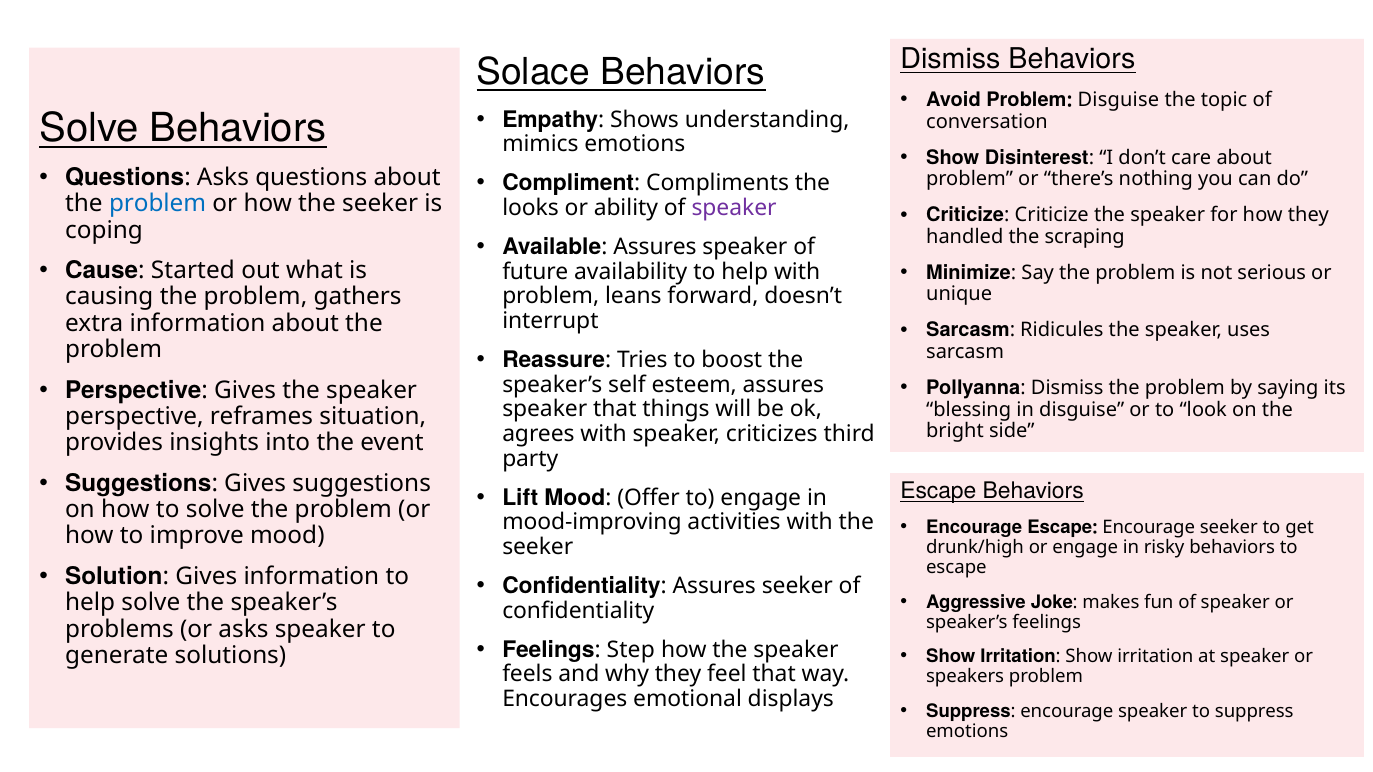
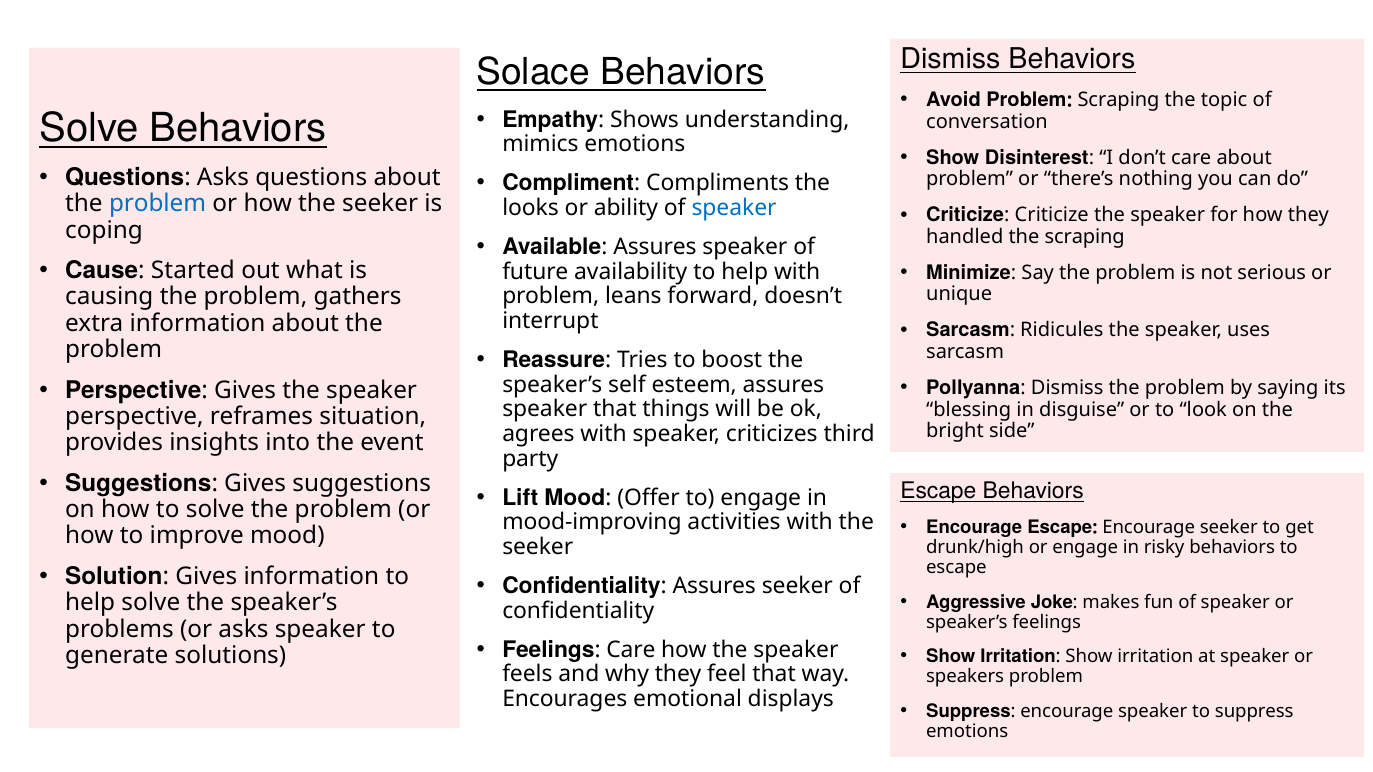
Disguise at (1118, 100): Disguise -> Scraping
speaker at (734, 208) colour: purple -> blue
Feelings Step: Step -> Care
